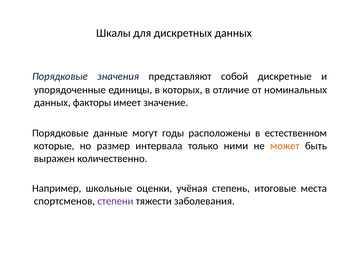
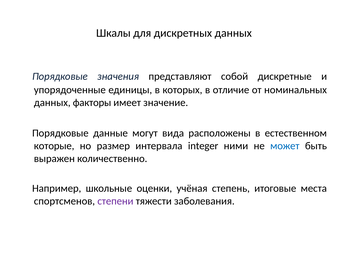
годы: годы -> вида
только: только -> integer
может colour: orange -> blue
